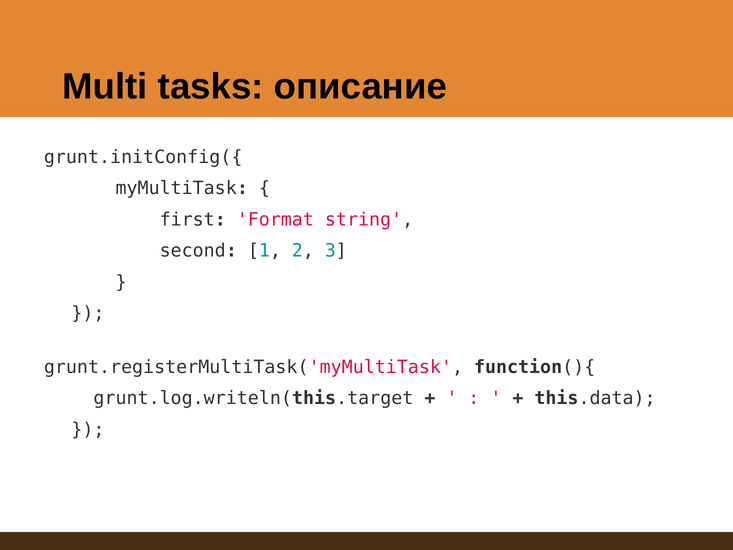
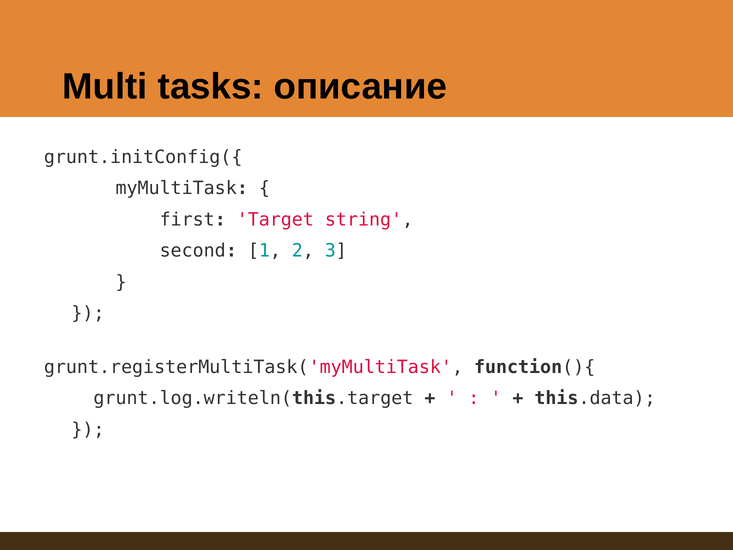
Format: Format -> Target
